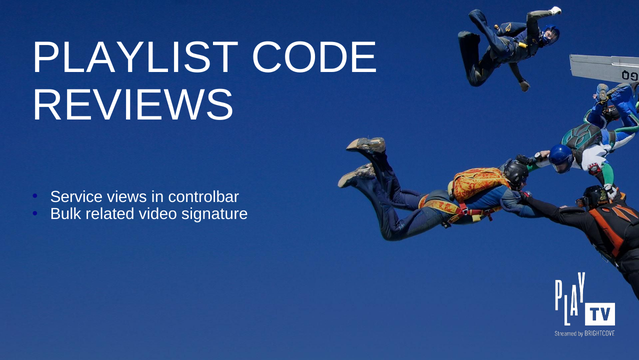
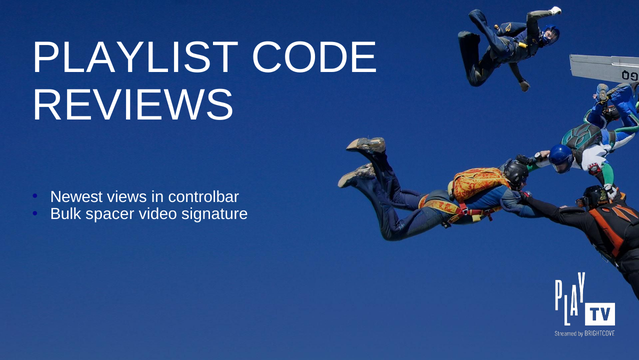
Service: Service -> Newest
related: related -> spacer
